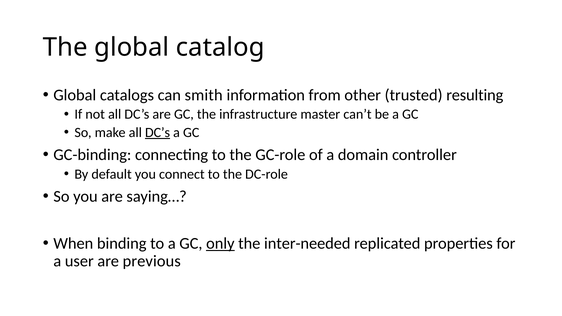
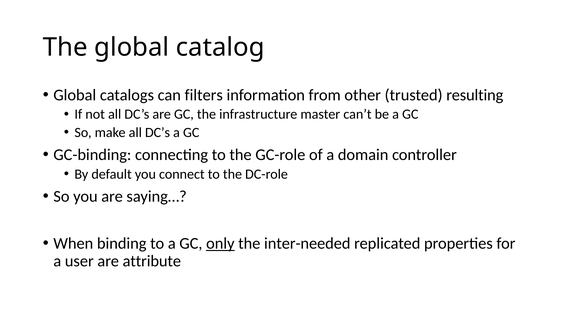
smith: smith -> filters
DC’s at (158, 132) underline: present -> none
previous: previous -> attribute
